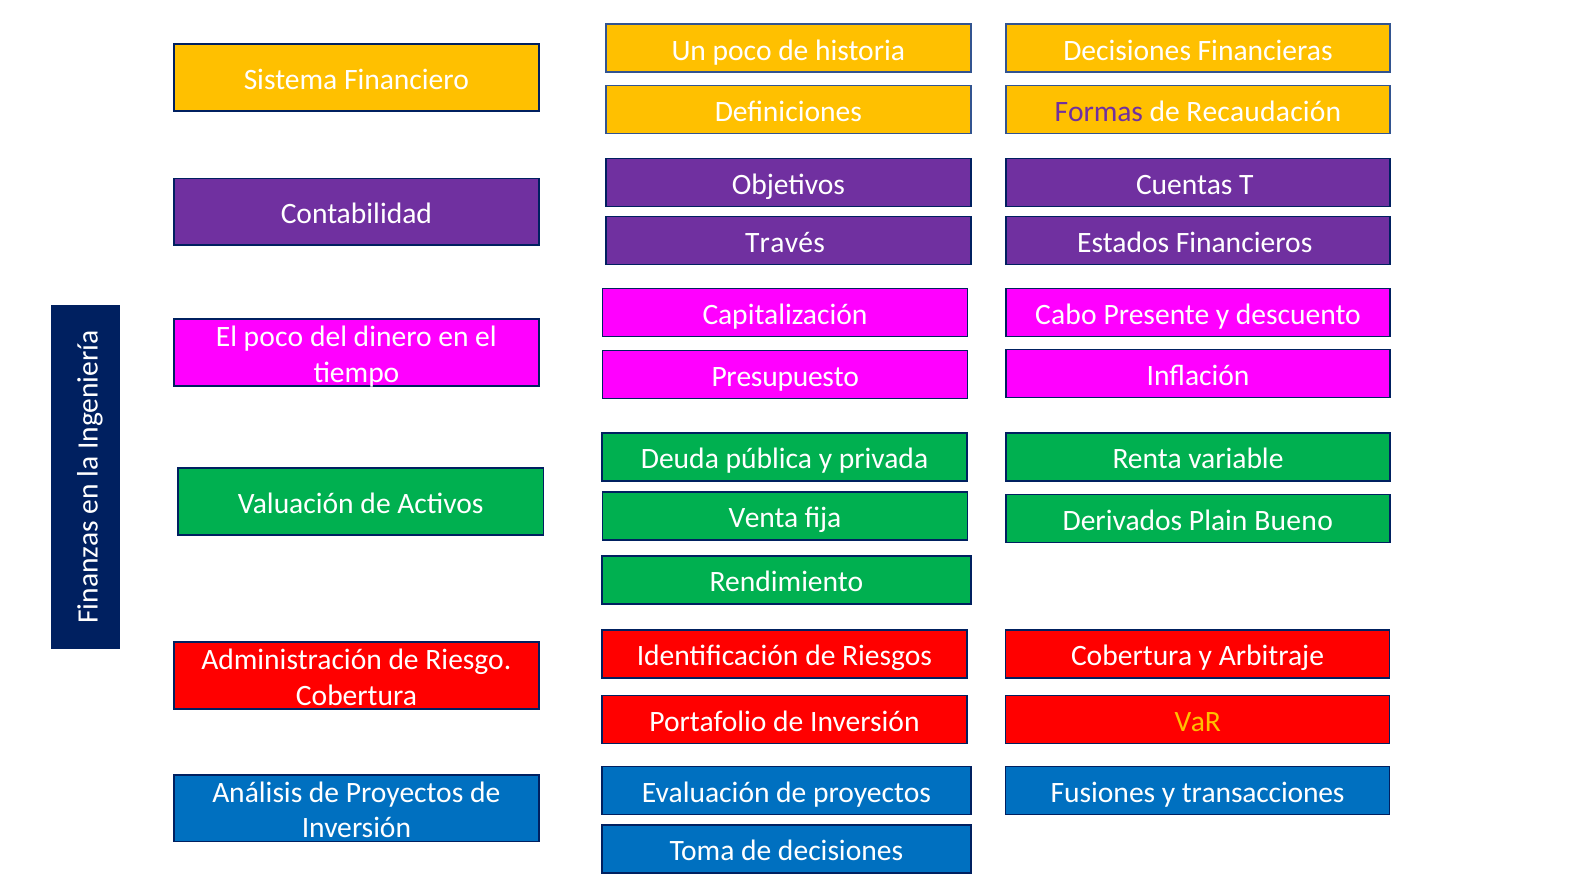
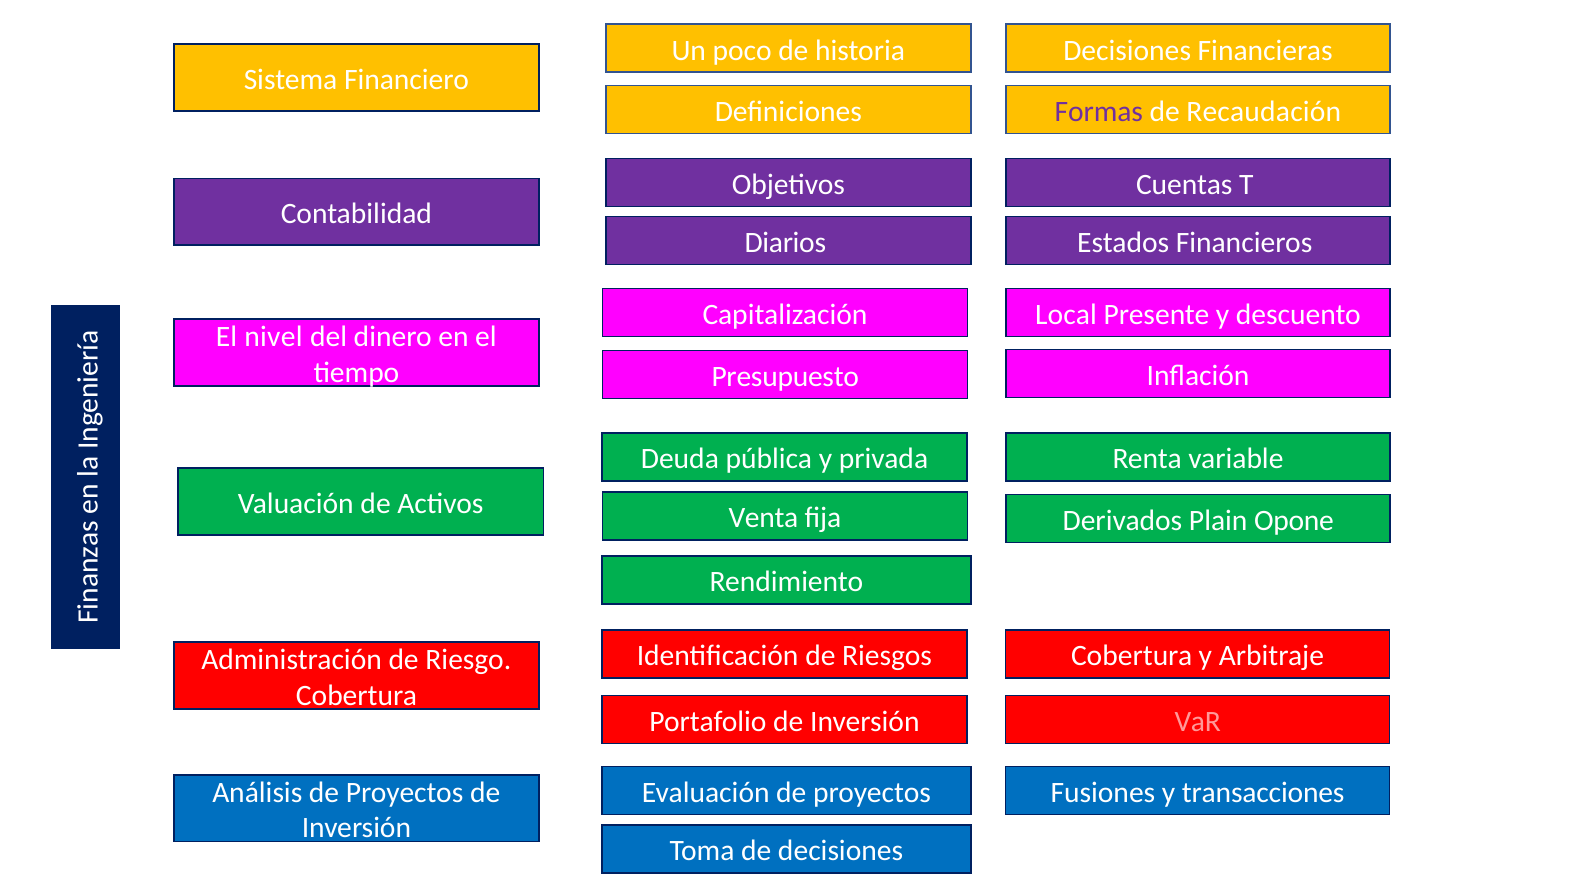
Través: Través -> Diarios
Cabo: Cabo -> Local
El poco: poco -> nivel
Bueno: Bueno -> Opone
VaR colour: yellow -> pink
